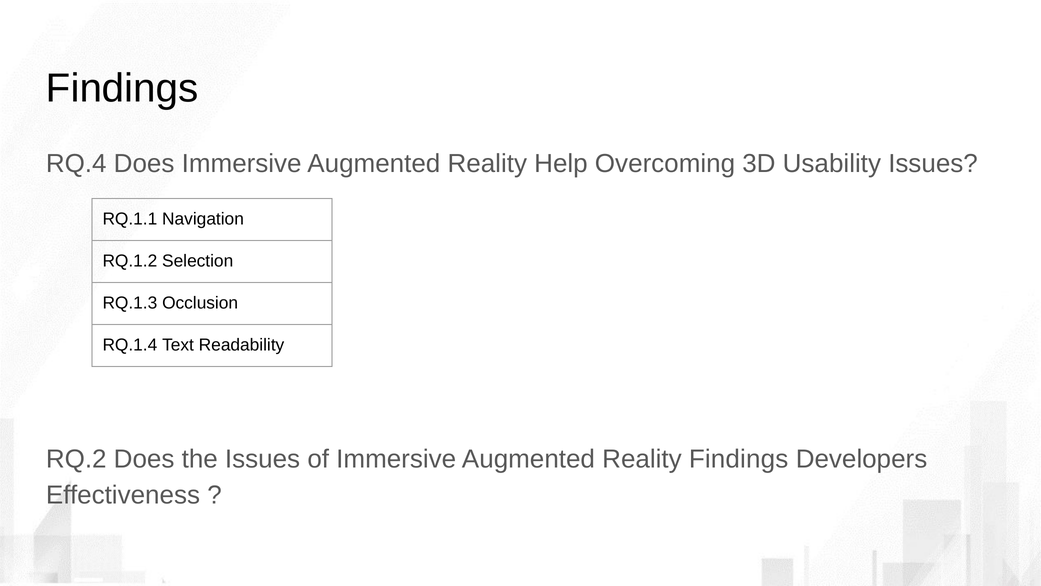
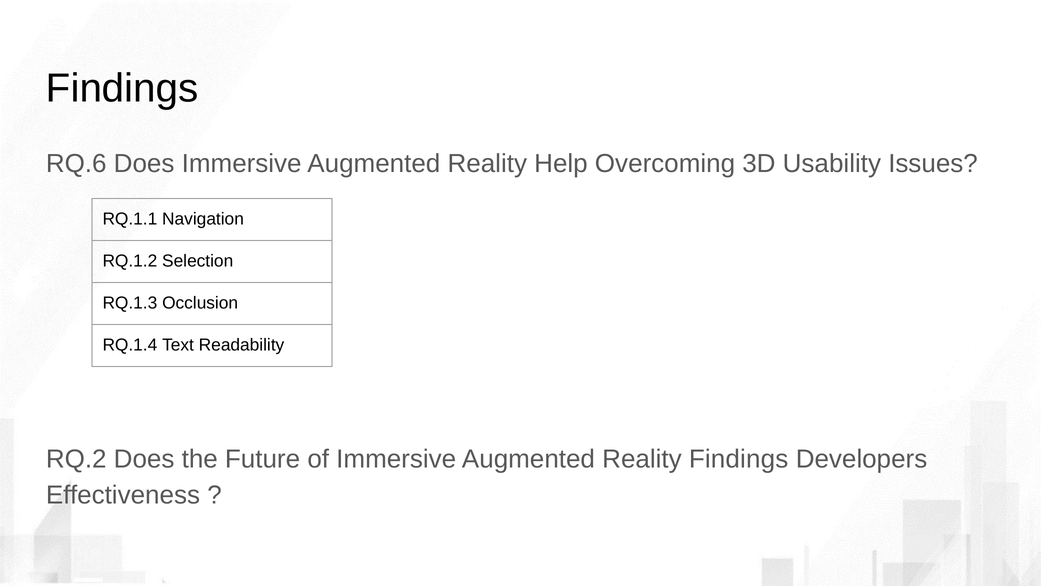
RQ.4: RQ.4 -> RQ.6
the Issues: Issues -> Future
